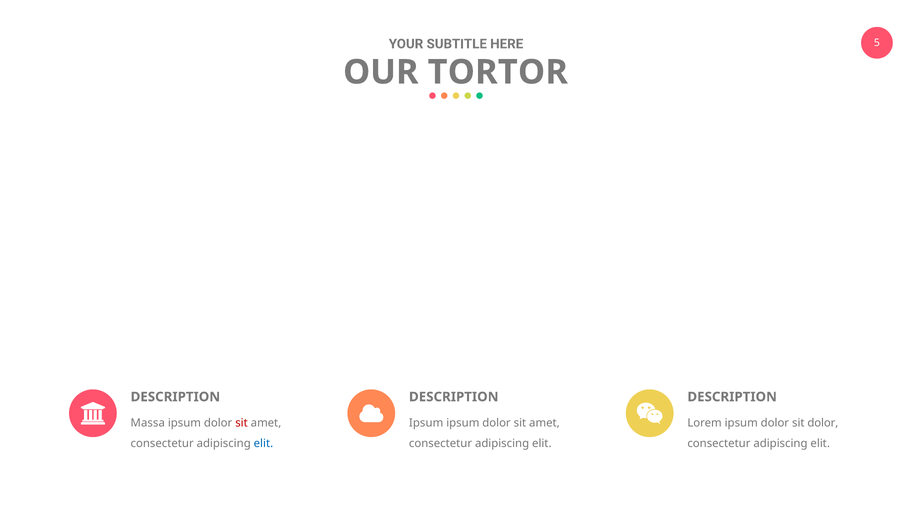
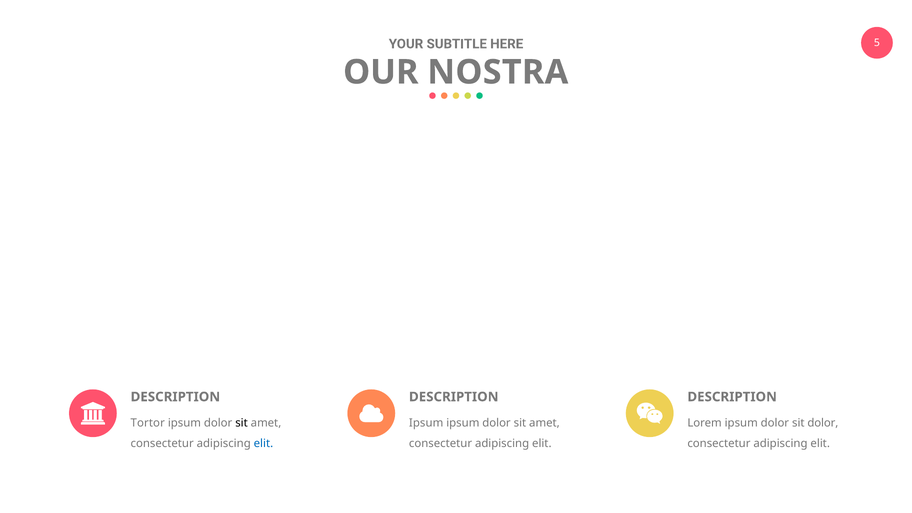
TORTOR: TORTOR -> NOSTRA
Massa: Massa -> Tortor
sit at (242, 423) colour: red -> black
